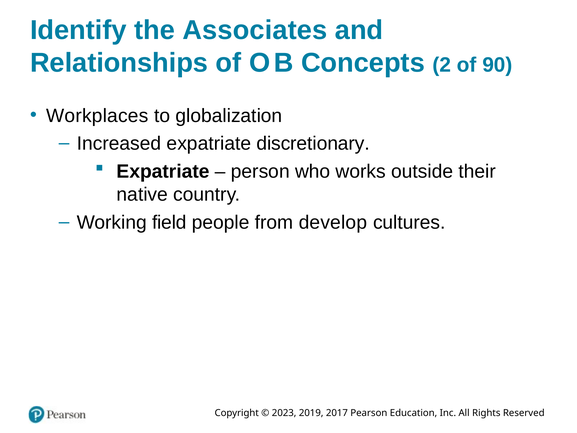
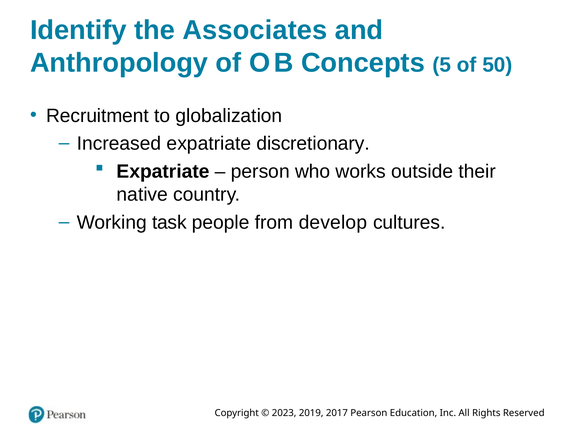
Relationships: Relationships -> Anthropology
2: 2 -> 5
90: 90 -> 50
Workplaces: Workplaces -> Recruitment
field: field -> task
